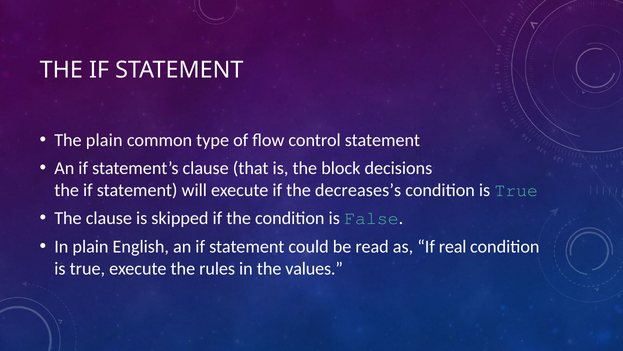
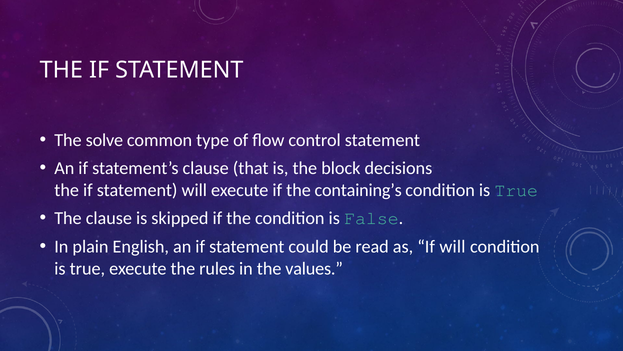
The plain: plain -> solve
decreases’s: decreases’s -> containing’s
If real: real -> will
